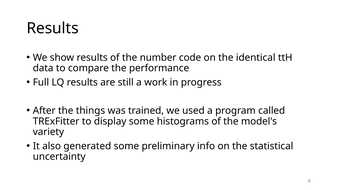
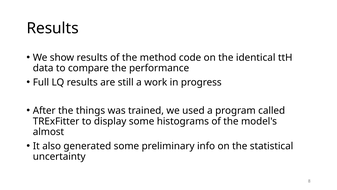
number: number -> method
variety: variety -> almost
